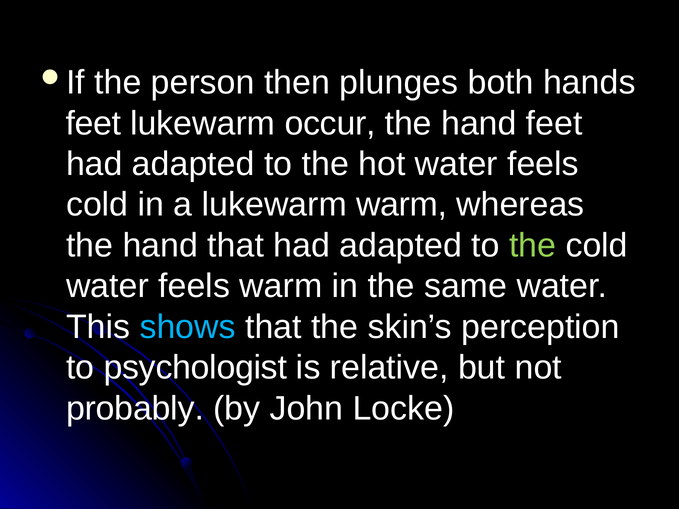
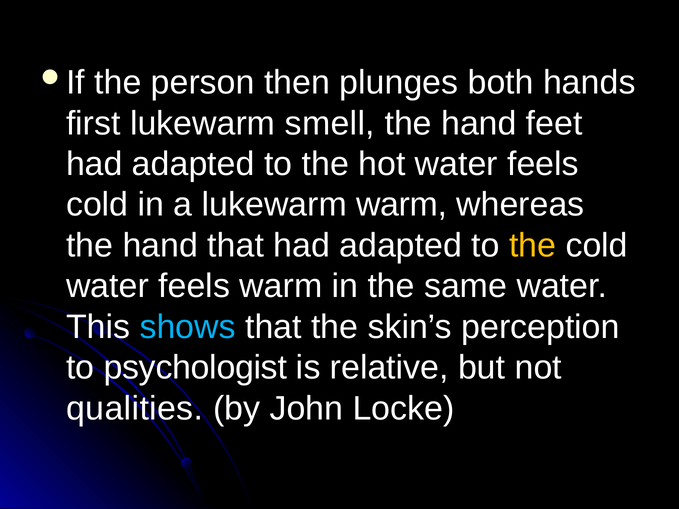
feet at (94, 123): feet -> first
occur: occur -> smell
the at (533, 246) colour: light green -> yellow
probably: probably -> qualities
